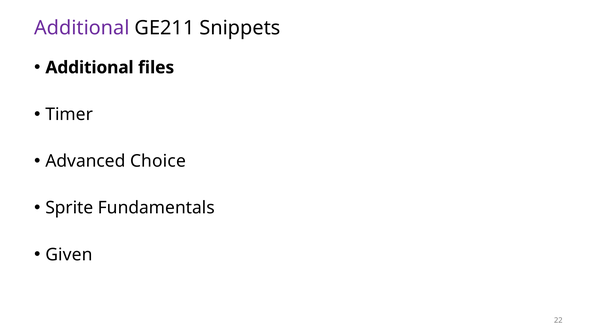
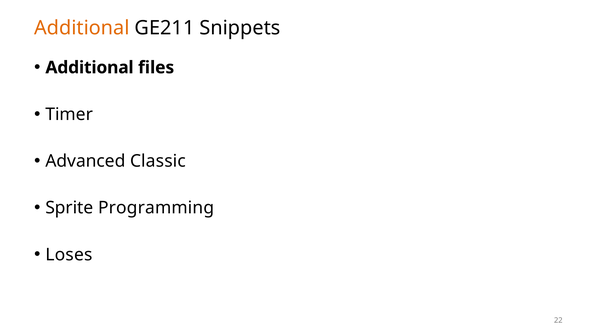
Additional at (82, 28) colour: purple -> orange
Choice: Choice -> Classic
Fundamentals: Fundamentals -> Programming
Given: Given -> Loses
